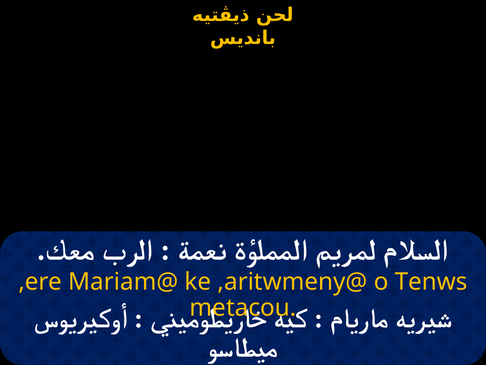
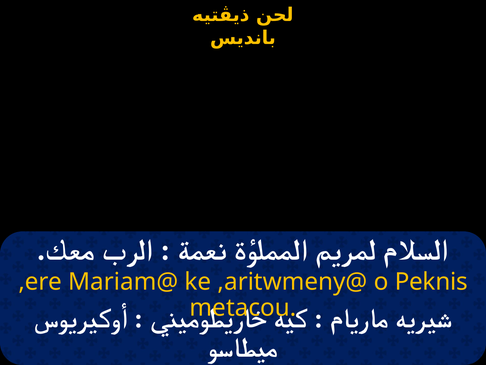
Tenws: Tenws -> Peknis
